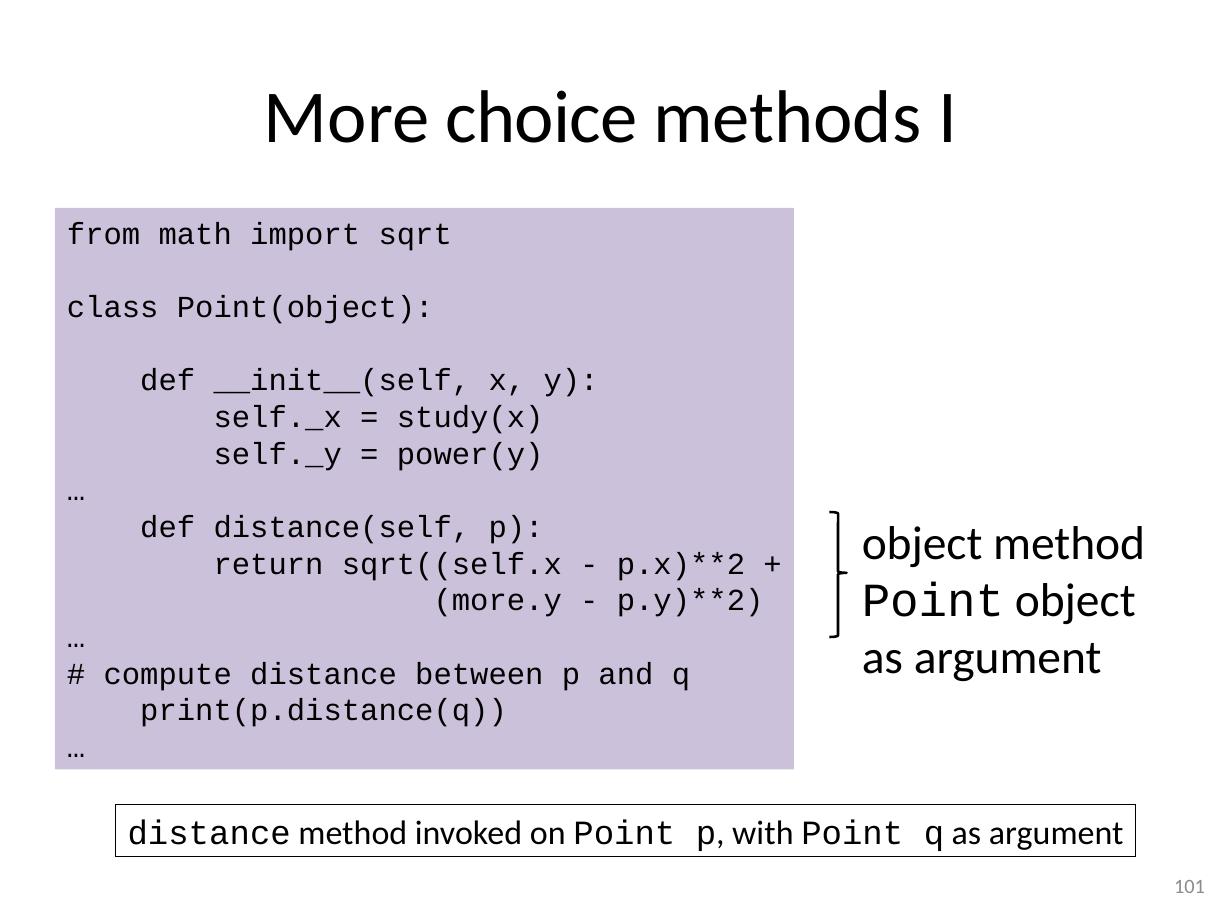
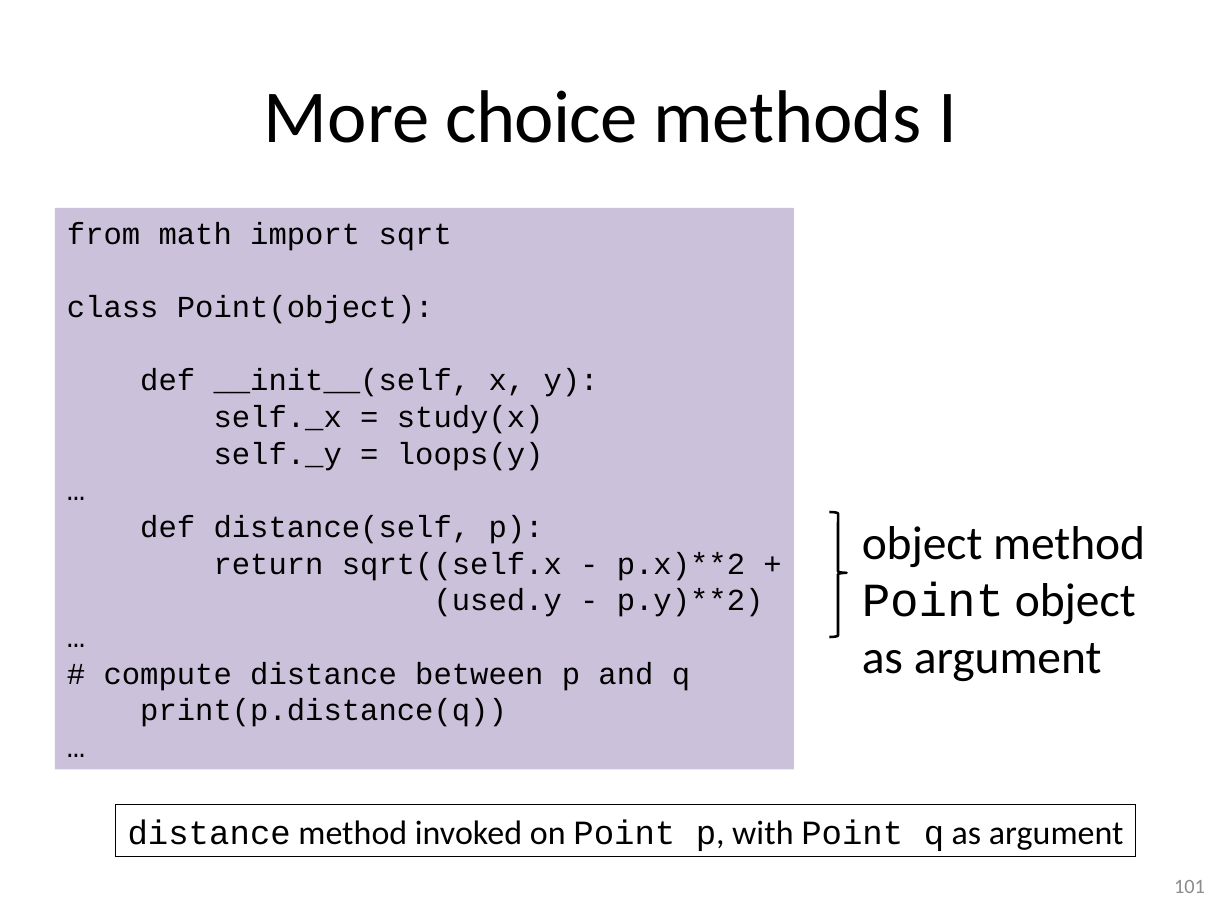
power(y: power(y -> loops(y
more.y: more.y -> used.y
